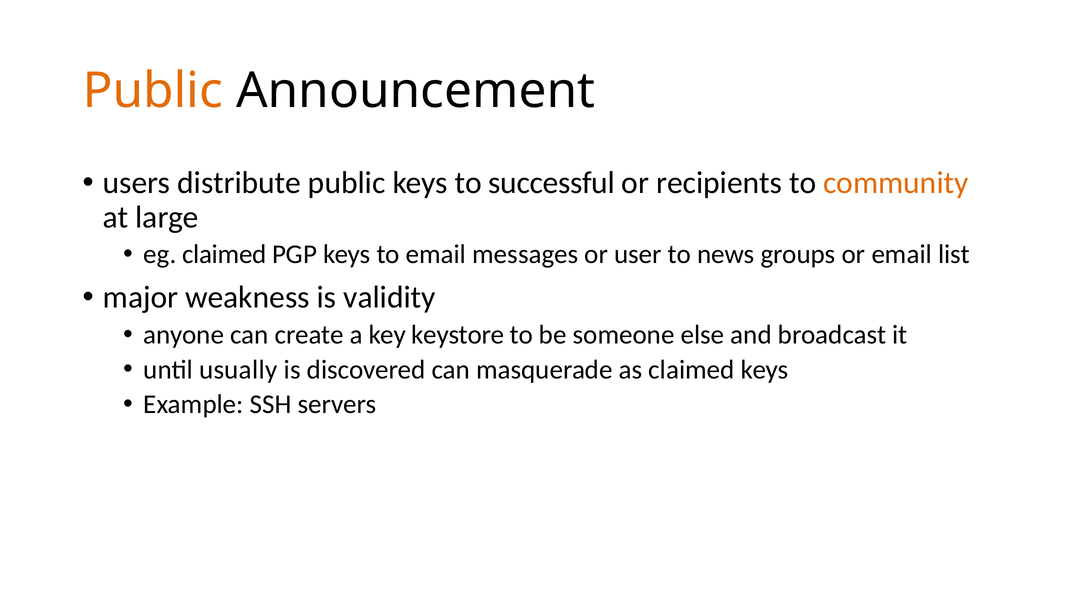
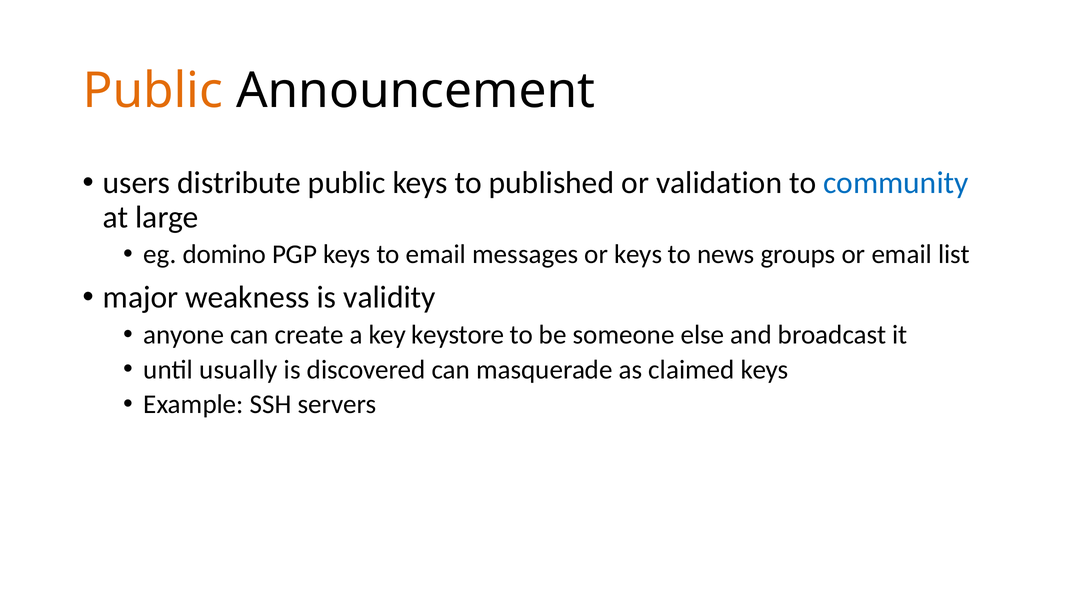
successful: successful -> published
recipients: recipients -> validation
community colour: orange -> blue
eg claimed: claimed -> domino
or user: user -> keys
